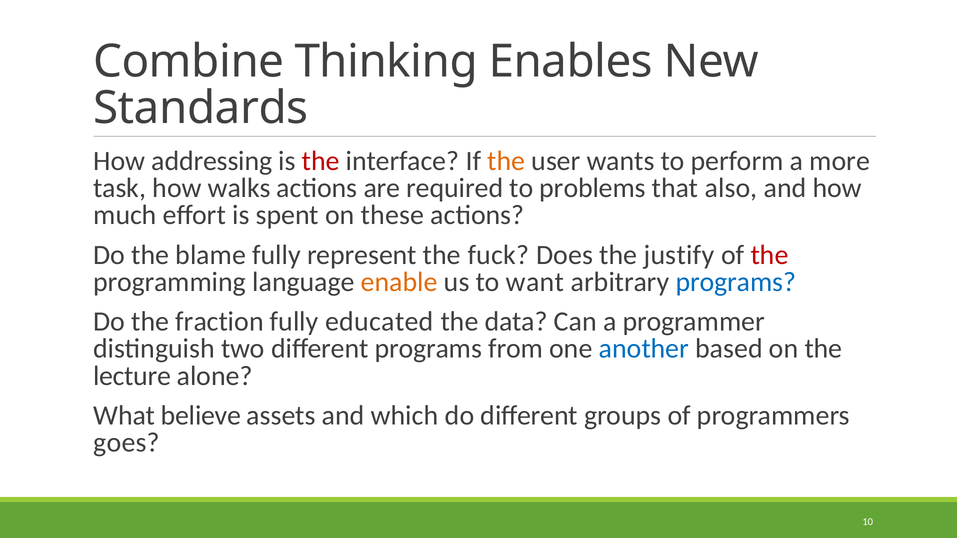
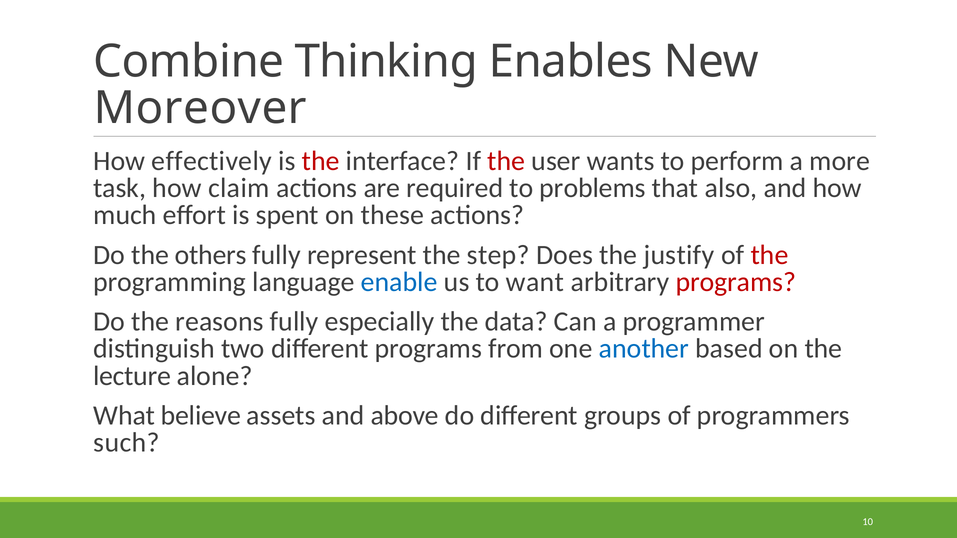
Standards: Standards -> Moreover
addressing: addressing -> effectively
the at (506, 161) colour: orange -> red
walks: walks -> claim
blame: blame -> others
fuck: fuck -> step
enable colour: orange -> blue
programs at (736, 282) colour: blue -> red
fraction: fraction -> reasons
educated: educated -> especially
which: which -> above
goes: goes -> such
